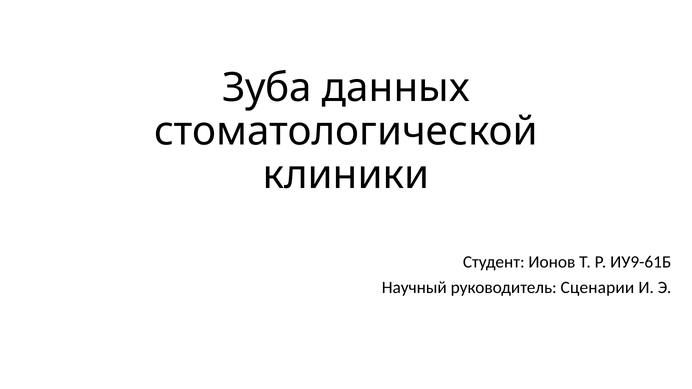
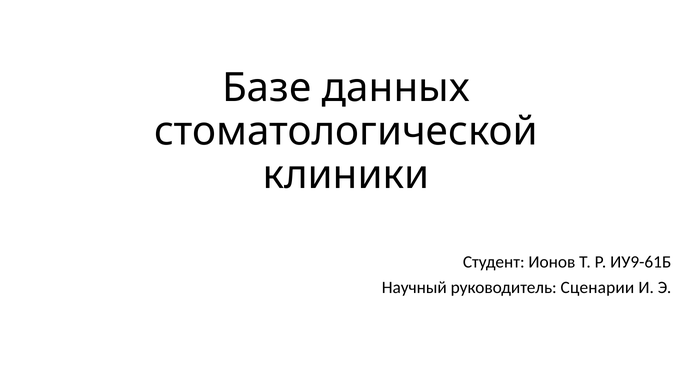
Зуба: Зуба -> Базе
